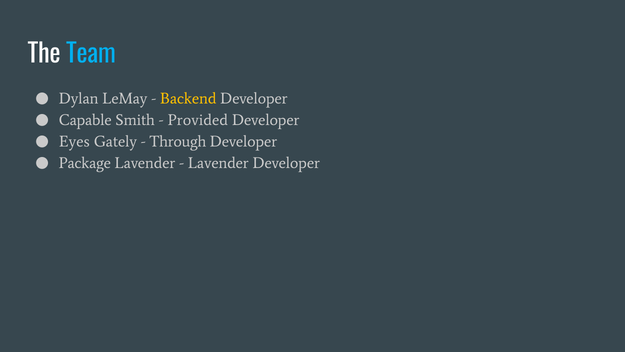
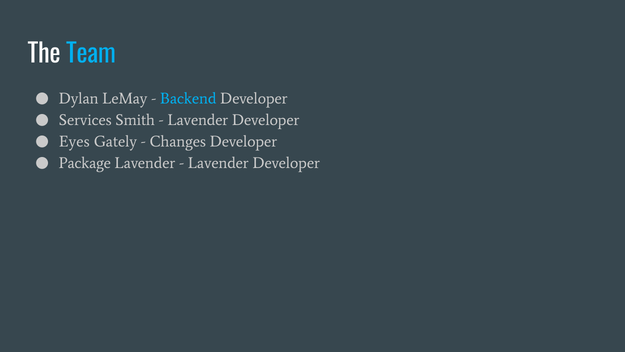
Backend colour: yellow -> light blue
Capable: Capable -> Services
Provided at (198, 120): Provided -> Lavender
Through: Through -> Changes
